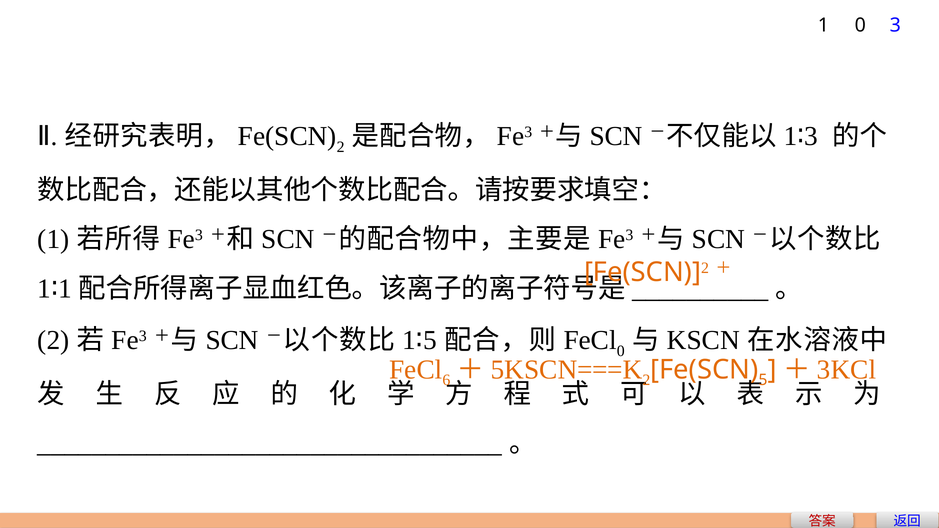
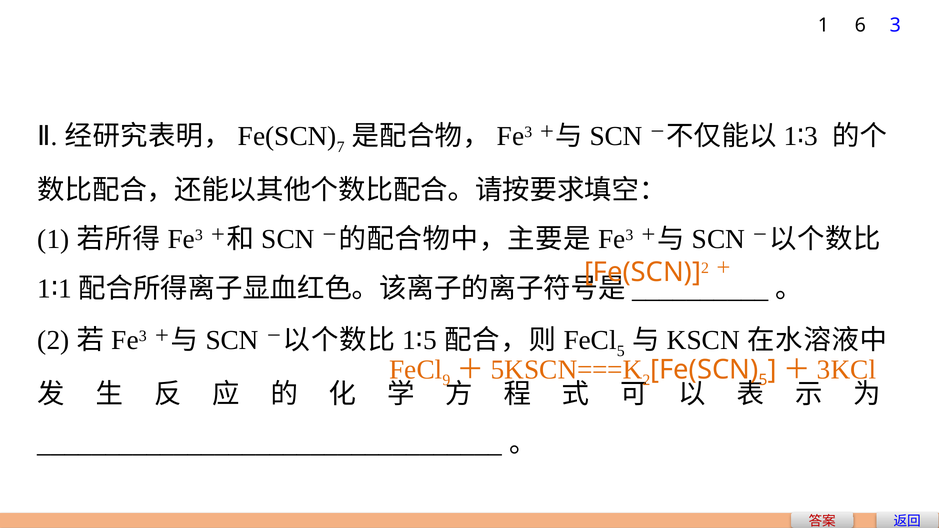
1 0: 0 -> 6
2 at (341, 147): 2 -> 7
0 at (621, 351): 0 -> 5
6: 6 -> 9
